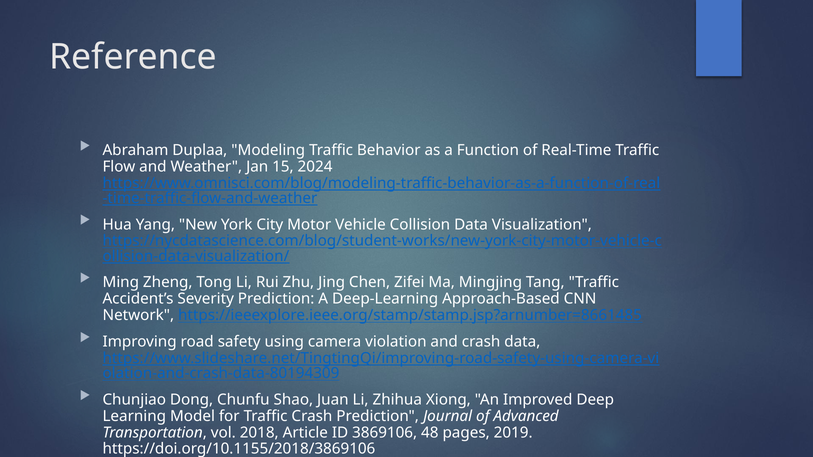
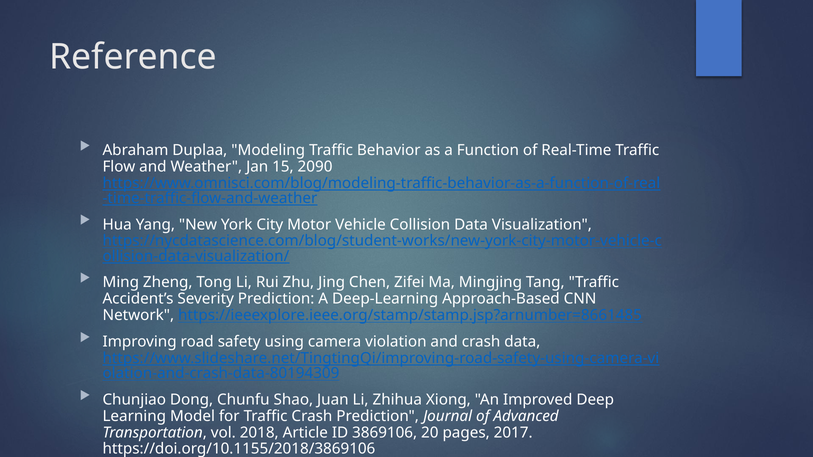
2024: 2024 -> 2090
48: 48 -> 20
2019: 2019 -> 2017
